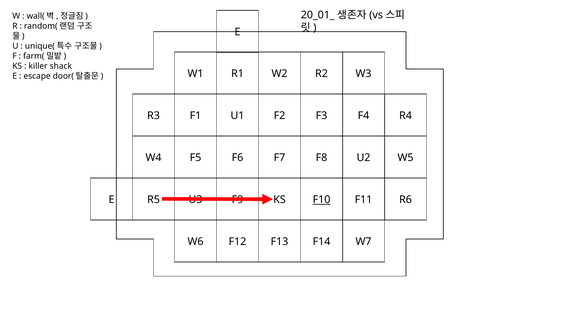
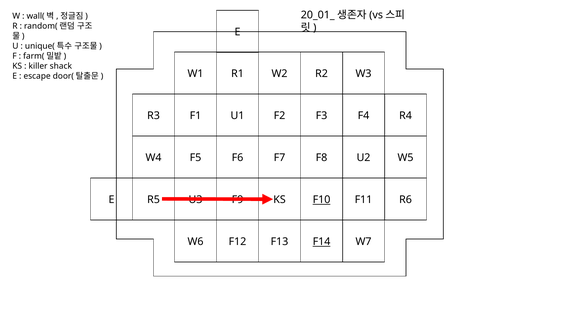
F14 underline: none -> present
